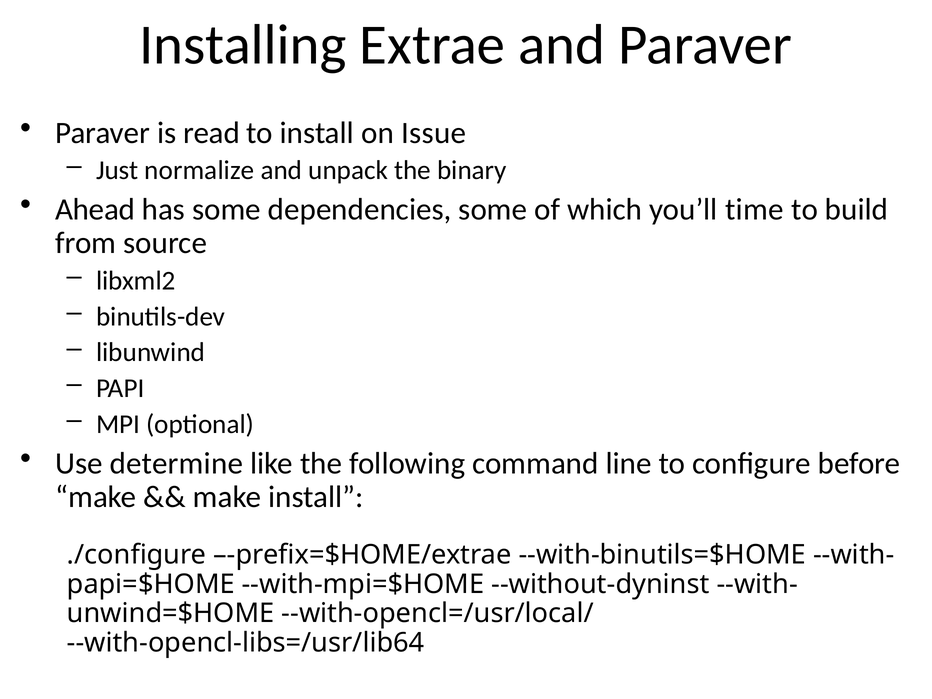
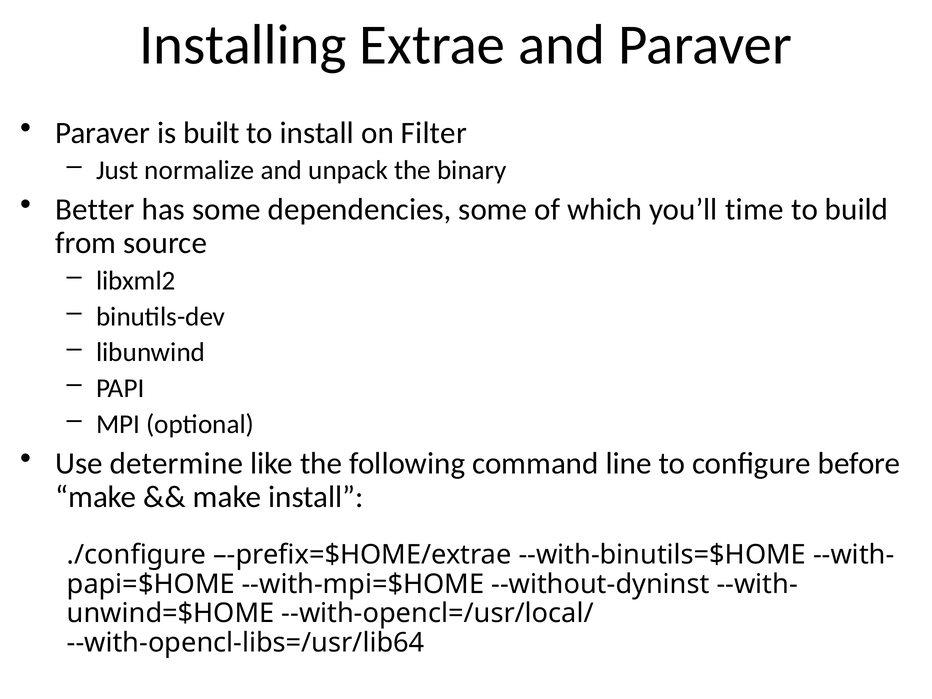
read: read -> built
Issue: Issue -> Filter
Ahead: Ahead -> Better
